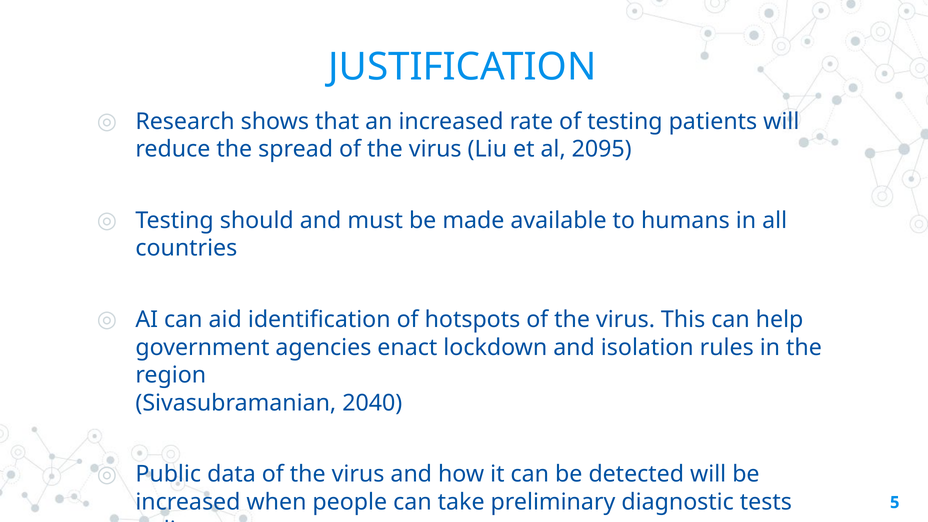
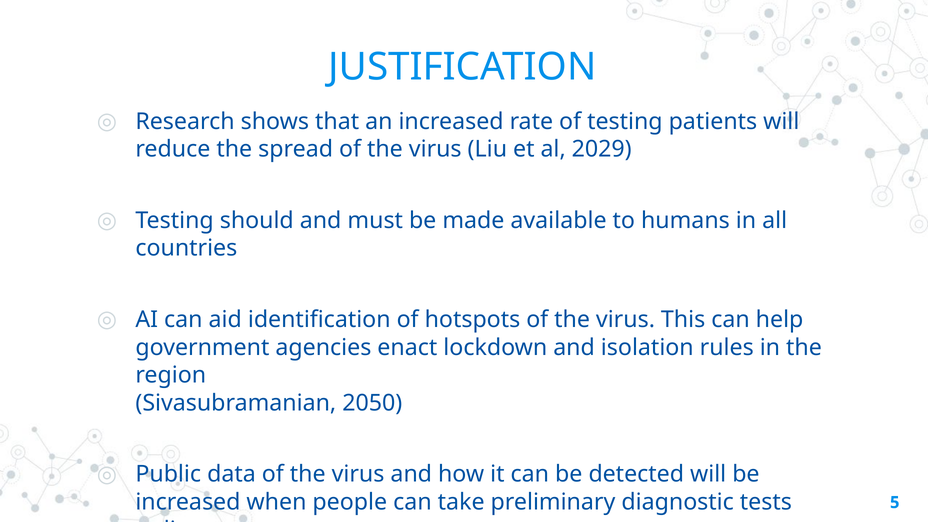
2095: 2095 -> 2029
2040: 2040 -> 2050
